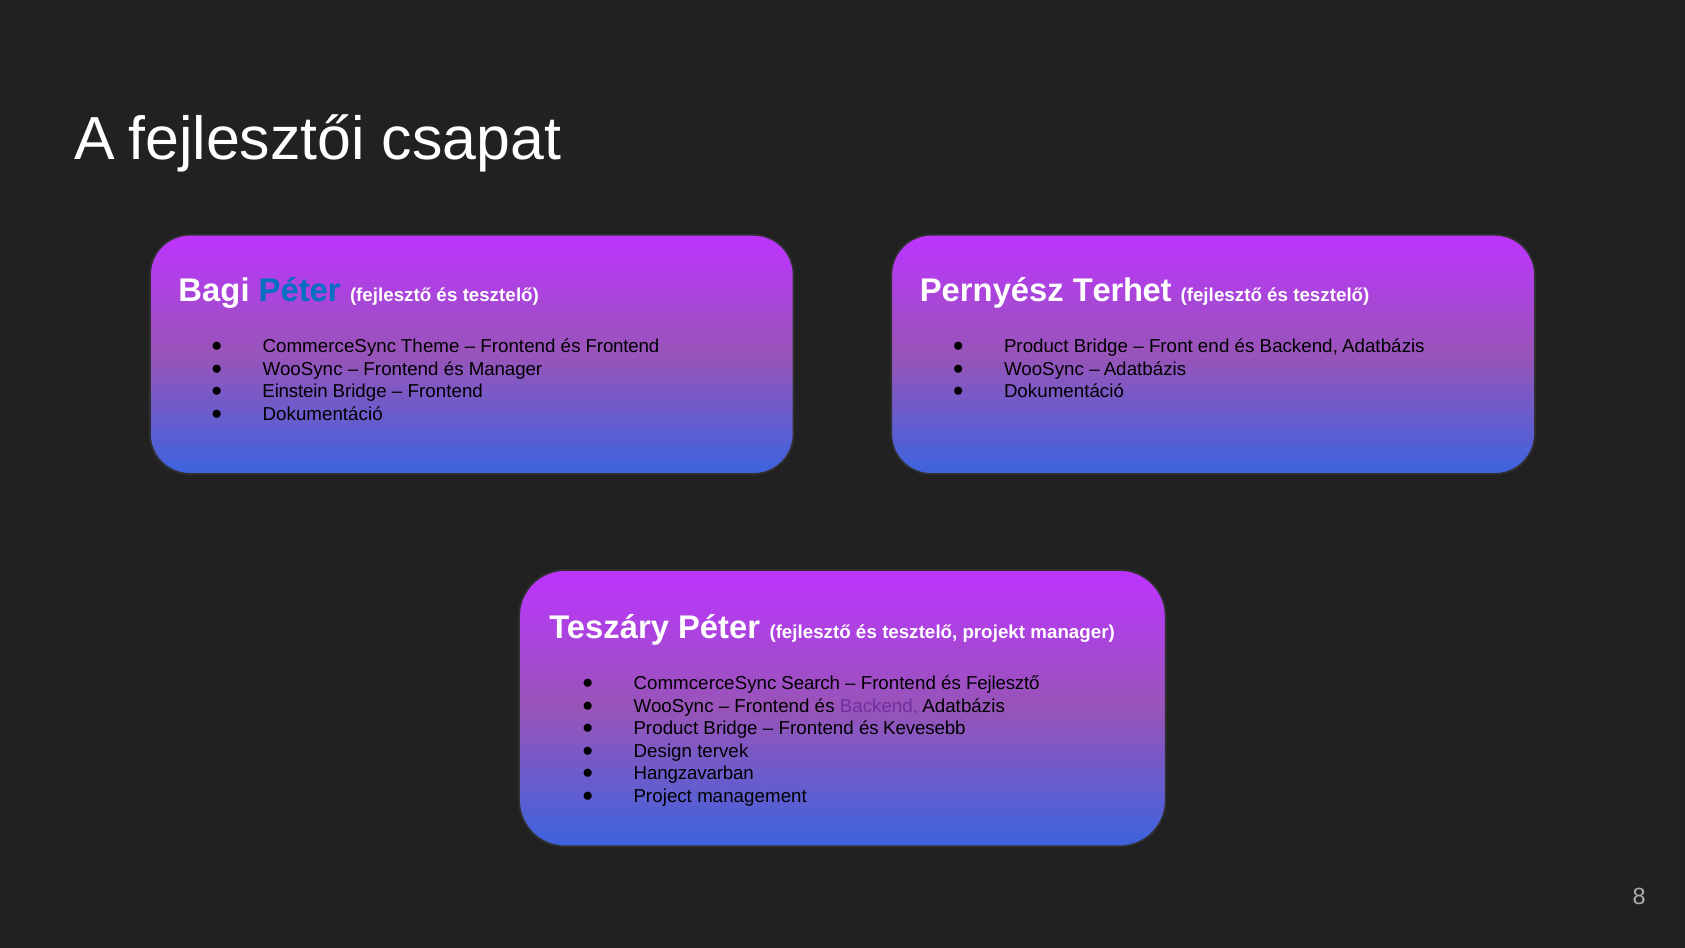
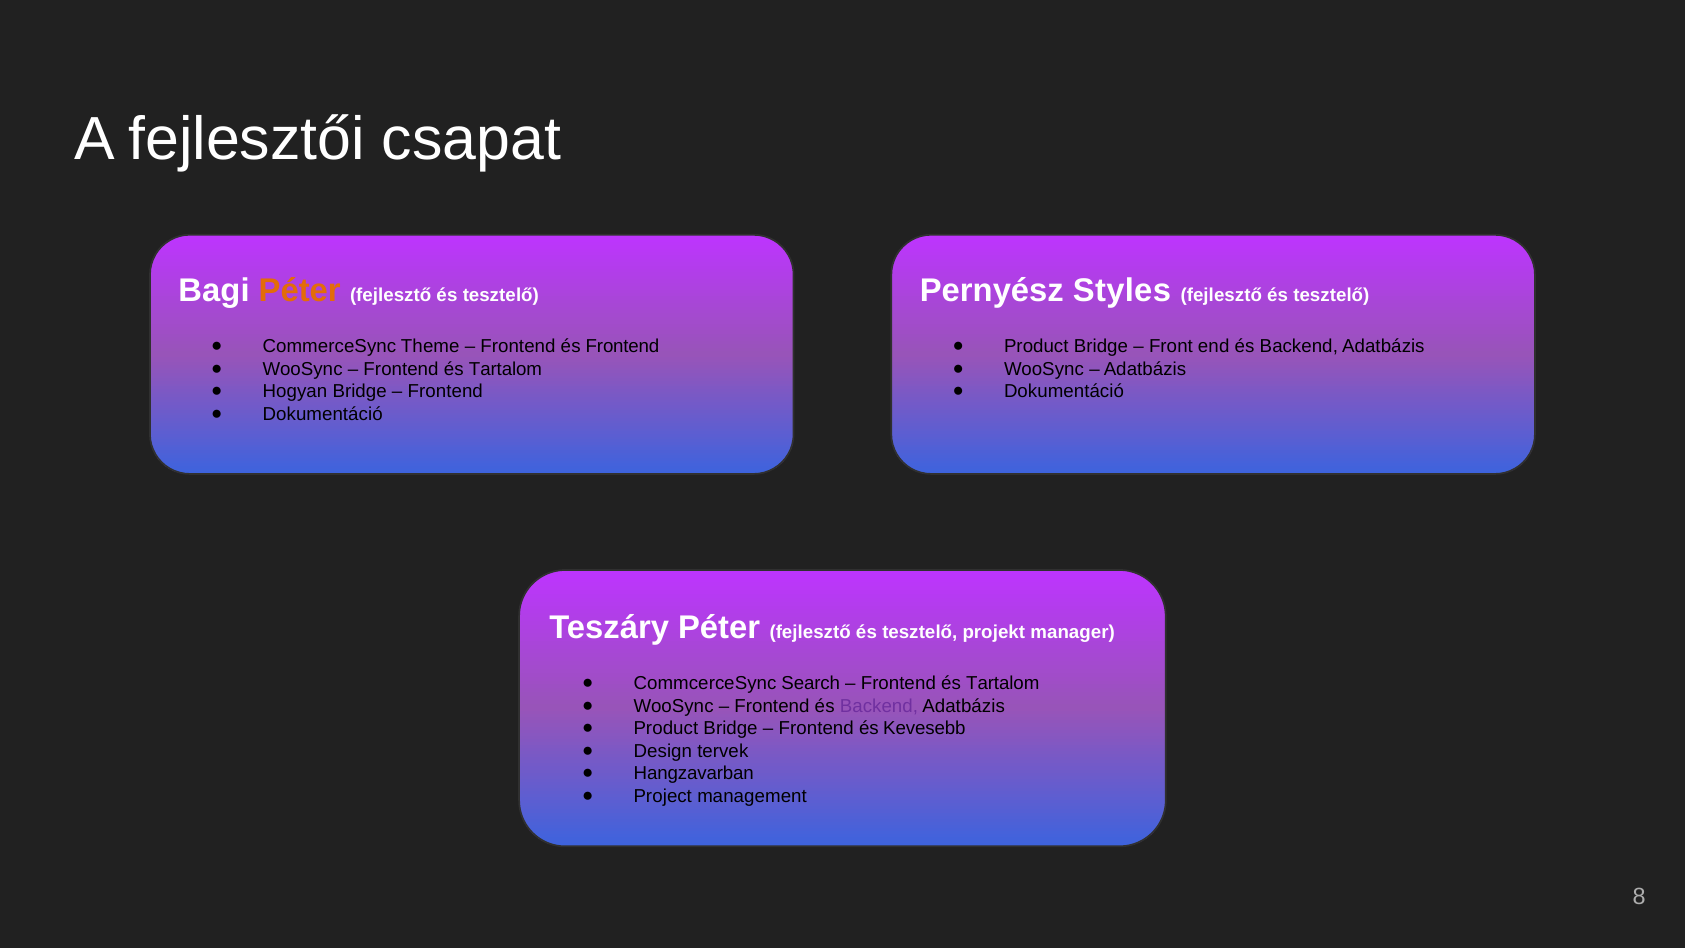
Péter at (300, 291) colour: blue -> orange
Terhet: Terhet -> Styles
Manager at (506, 369): Manager -> Tartalom
Einstein: Einstein -> Hogyan
Fejlesztő at (1003, 684): Fejlesztő -> Tartalom
